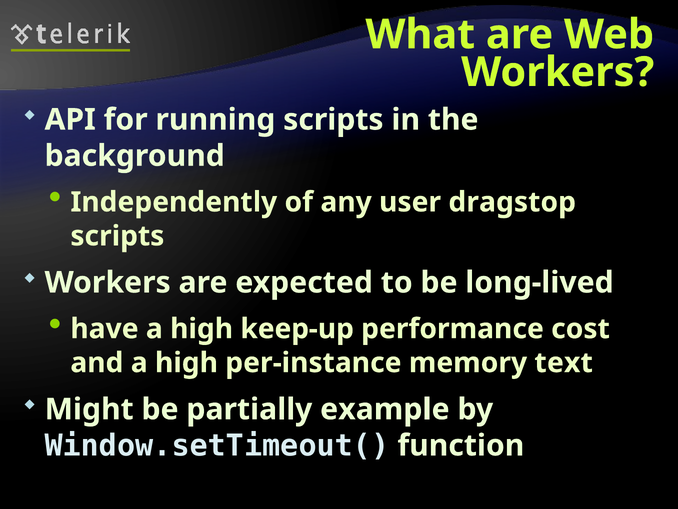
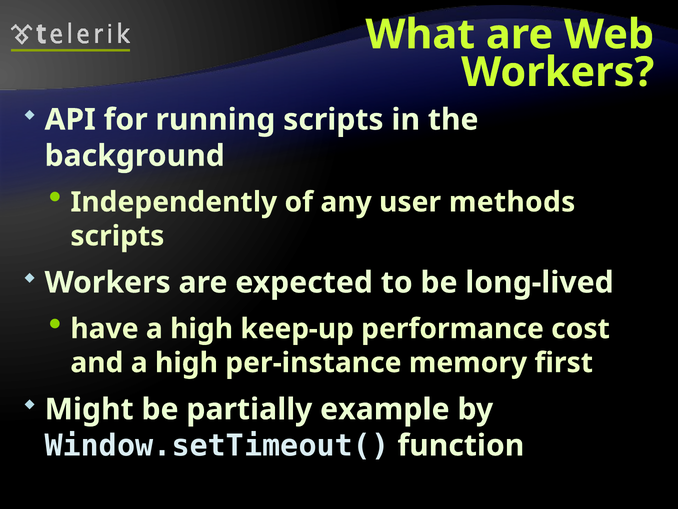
dragstop: dragstop -> methods
text: text -> first
